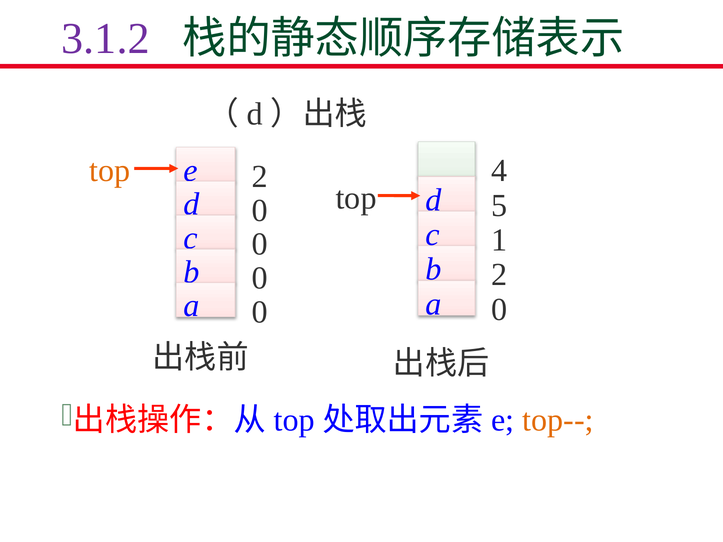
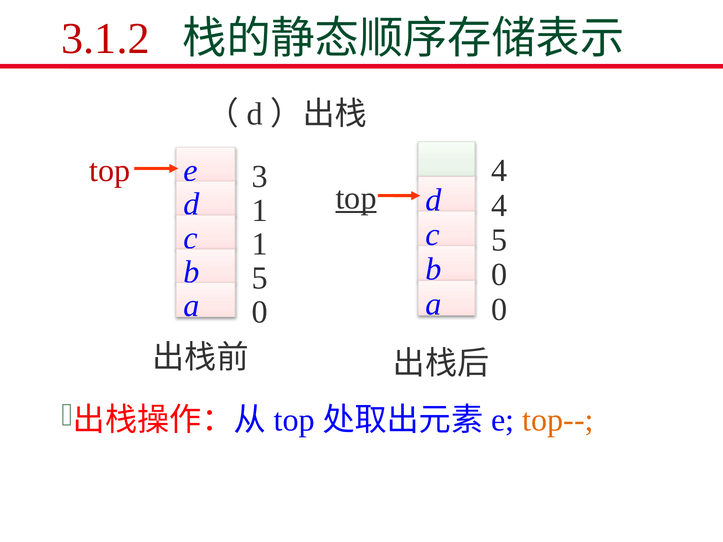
3.1.2 colour: purple -> red
2 at (260, 177): 2 -> 3
top at (110, 171) colour: orange -> red
top at (356, 198) underline: none -> present
5 at (499, 206): 5 -> 4
0 at (260, 211): 0 -> 1
1 at (499, 240): 1 -> 5
0 at (260, 244): 0 -> 1
2 at (499, 275): 2 -> 0
0 at (260, 278): 0 -> 5
